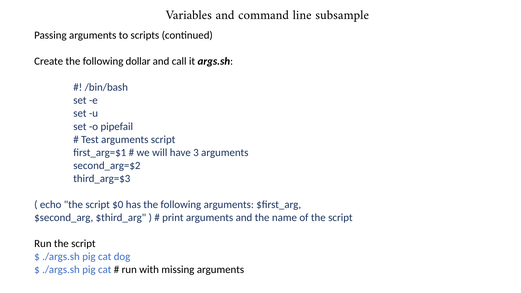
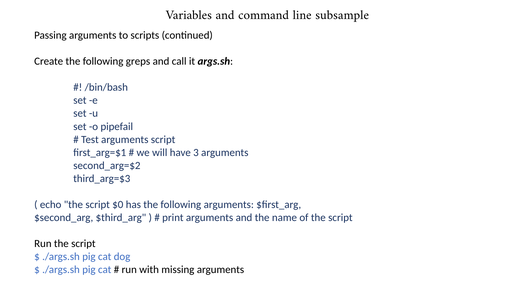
dollar: dollar -> greps
